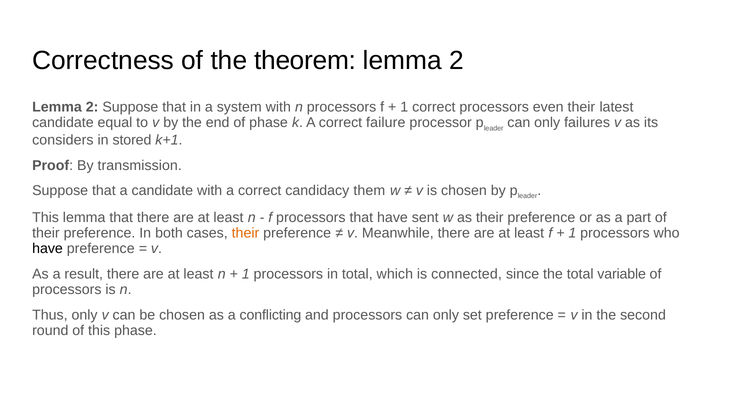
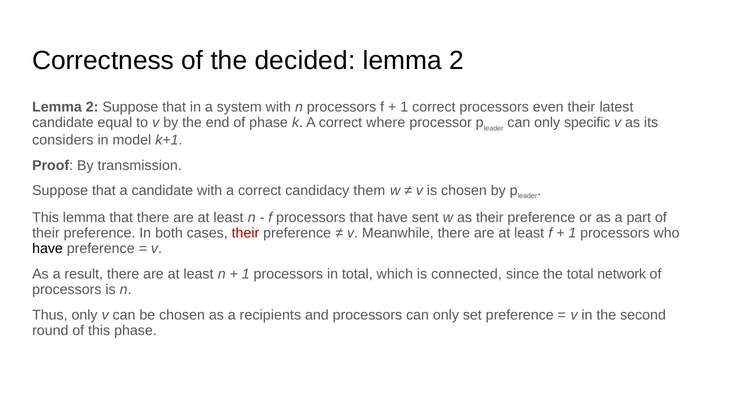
theorem: theorem -> decided
failure: failure -> where
failures: failures -> specific
stored: stored -> model
their at (245, 233) colour: orange -> red
variable: variable -> network
conflicting: conflicting -> recipients
